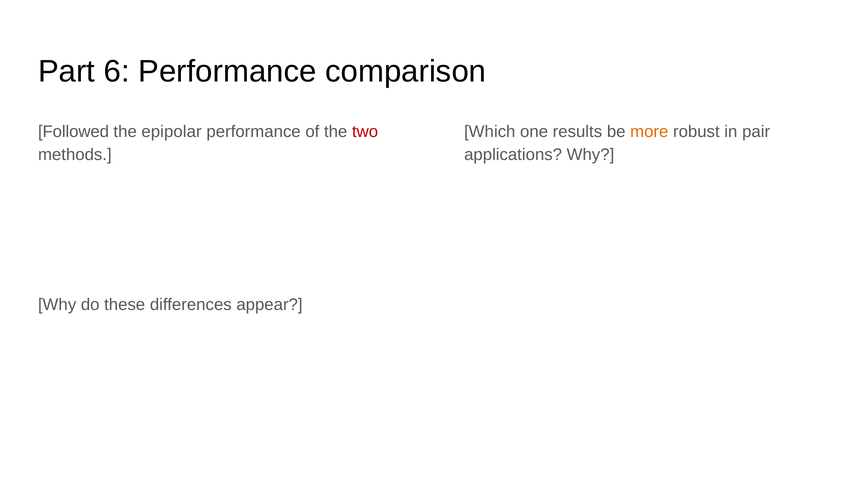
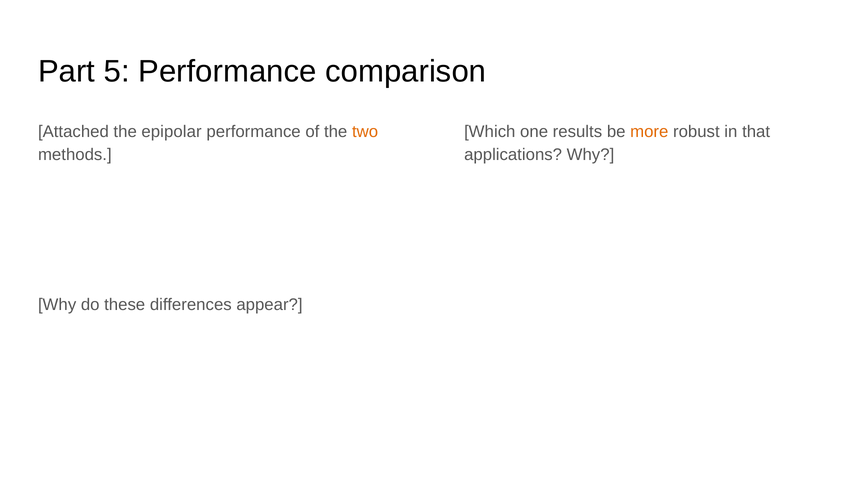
6: 6 -> 5
Followed: Followed -> Attached
two colour: red -> orange
pair: pair -> that
